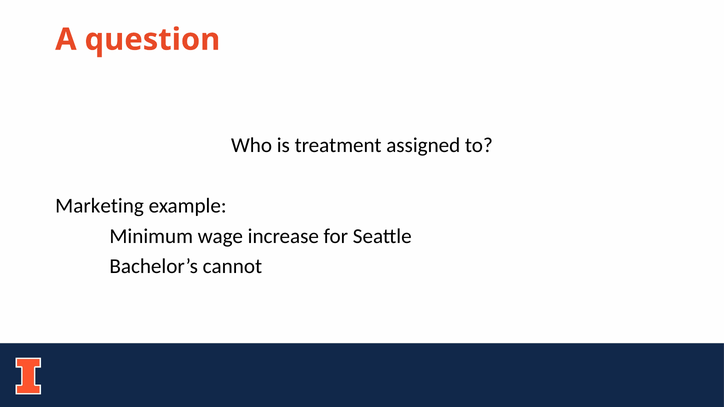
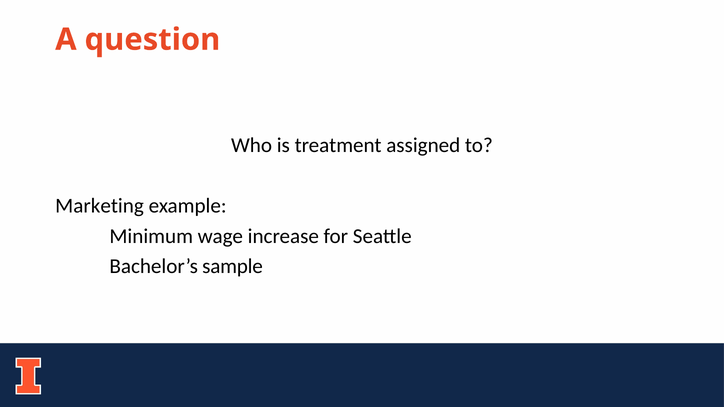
cannot: cannot -> sample
